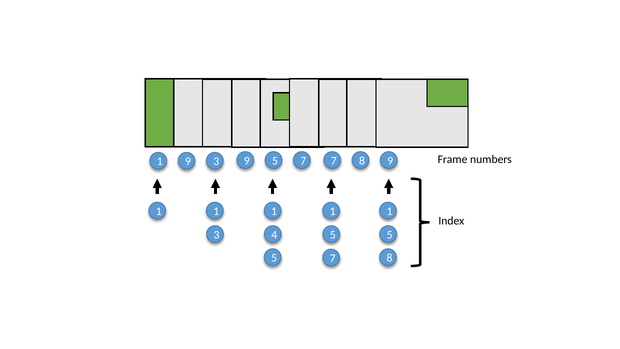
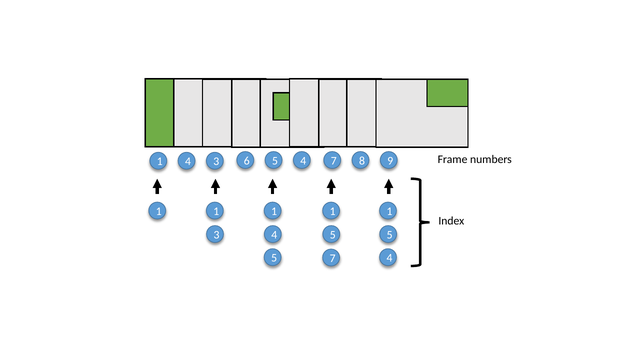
9 at (188, 161): 9 -> 4
3 9: 9 -> 6
7 at (303, 161): 7 -> 4
5 7 8: 8 -> 4
